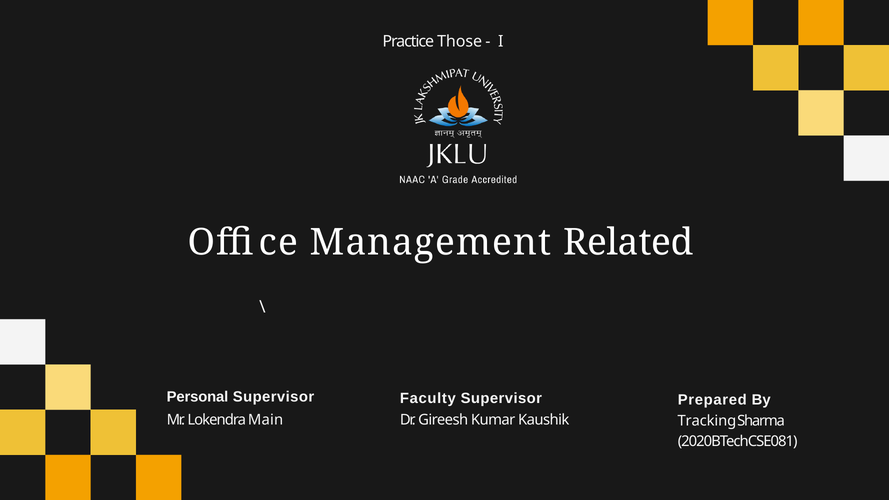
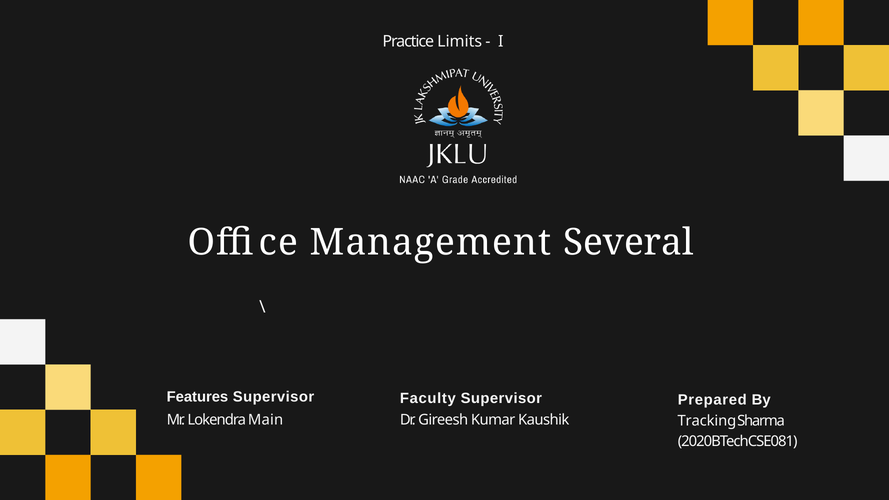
Those: Those -> Limits
Related: Related -> Several
Personal: Personal -> Features
